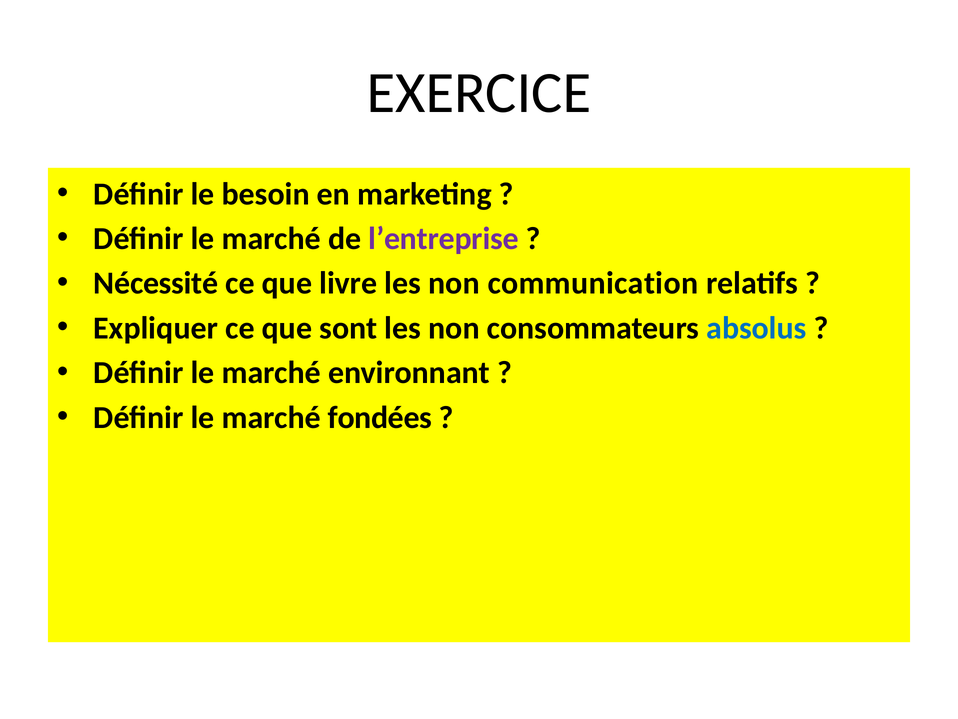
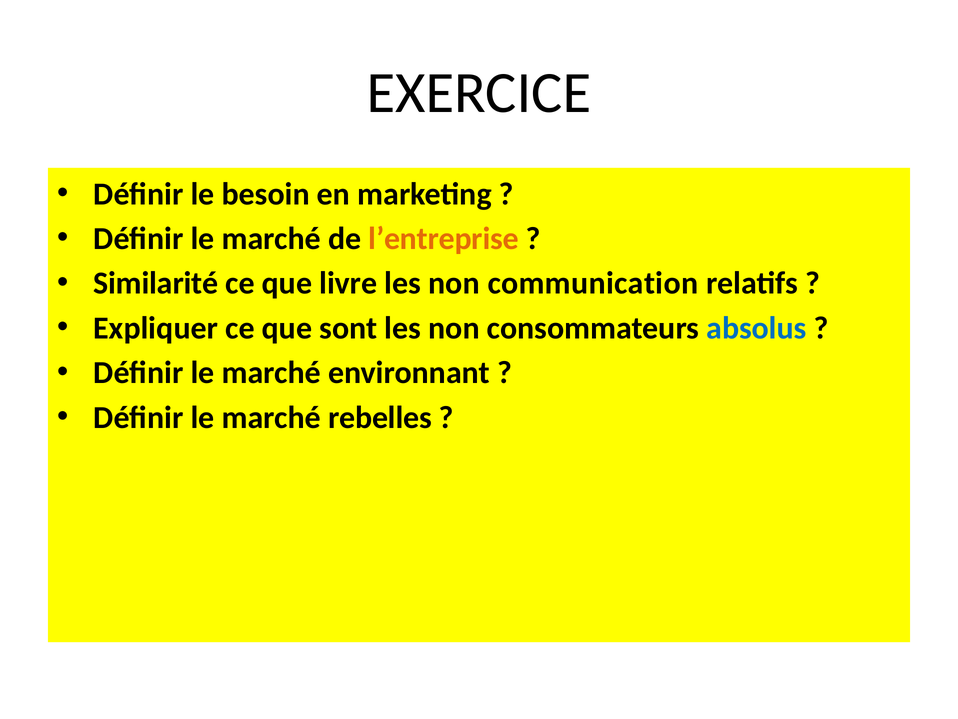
l’entreprise colour: purple -> orange
Nécessité: Nécessité -> Similarité
fondées: fondées -> rebelles
